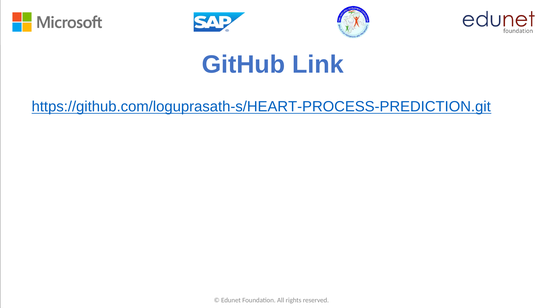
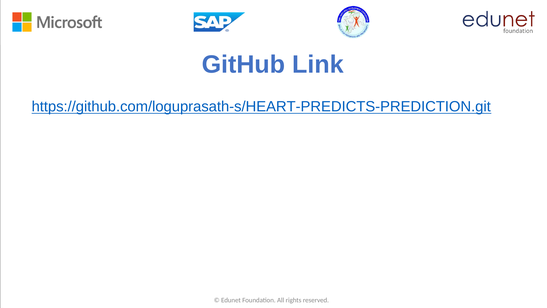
https://github.com/loguprasath-s/HEART-PROCESS-PREDICTION.git: https://github.com/loguprasath-s/HEART-PROCESS-PREDICTION.git -> https://github.com/loguprasath-s/HEART-PREDICTS-PREDICTION.git
